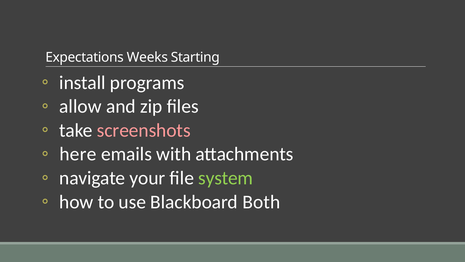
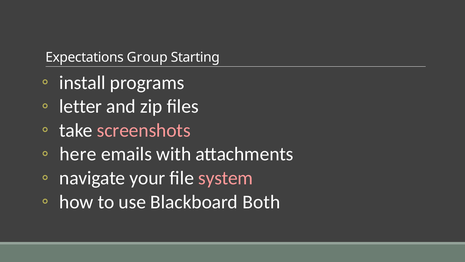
Weeks: Weeks -> Group
allow: allow -> letter
system colour: light green -> pink
